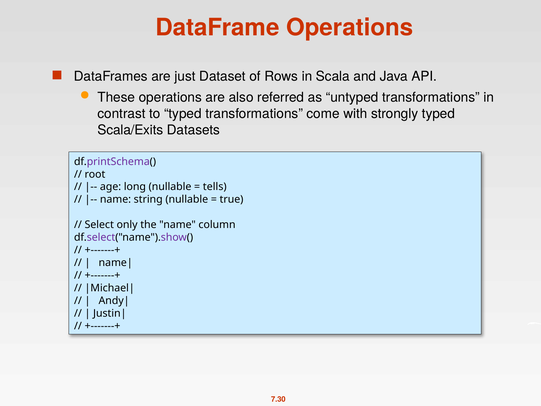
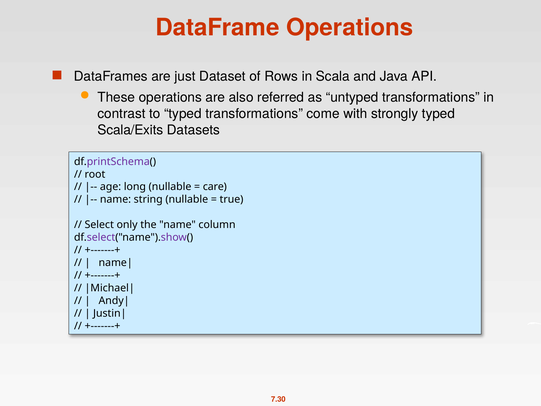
tells: tells -> care
